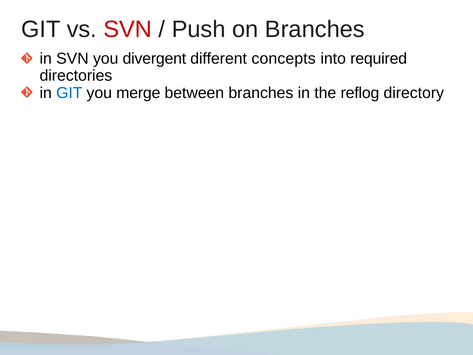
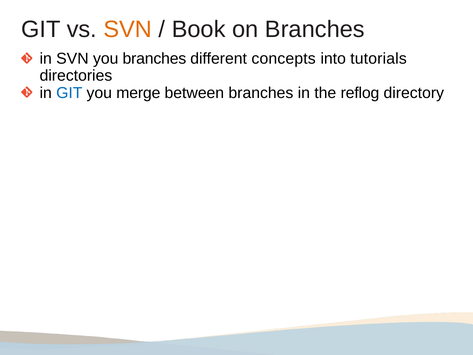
SVN at (128, 29) colour: red -> orange
Push: Push -> Book
you divergent: divergent -> branches
required: required -> tutorials
